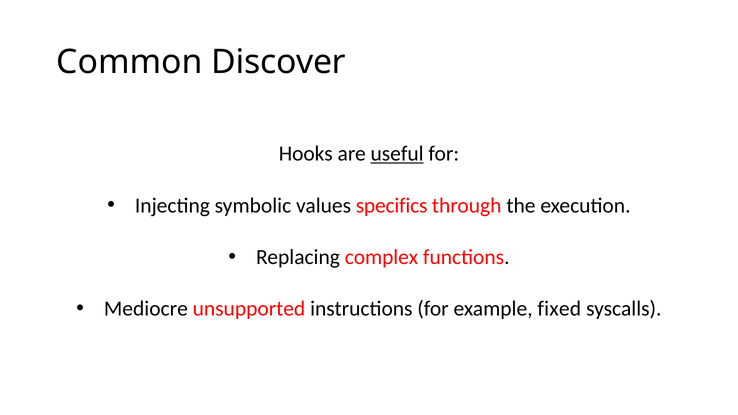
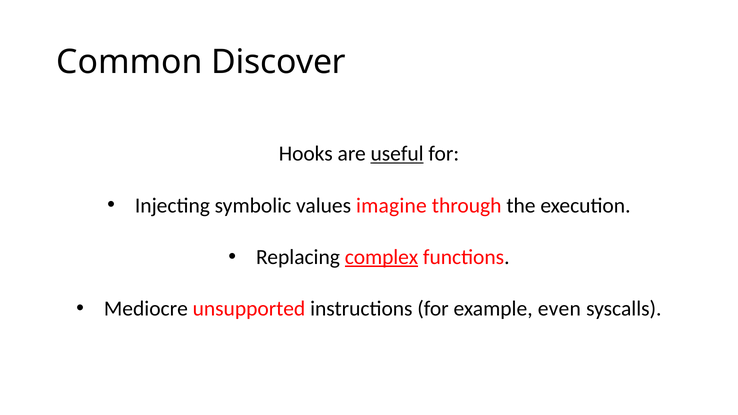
specifics: specifics -> imagine
complex underline: none -> present
fixed: fixed -> even
